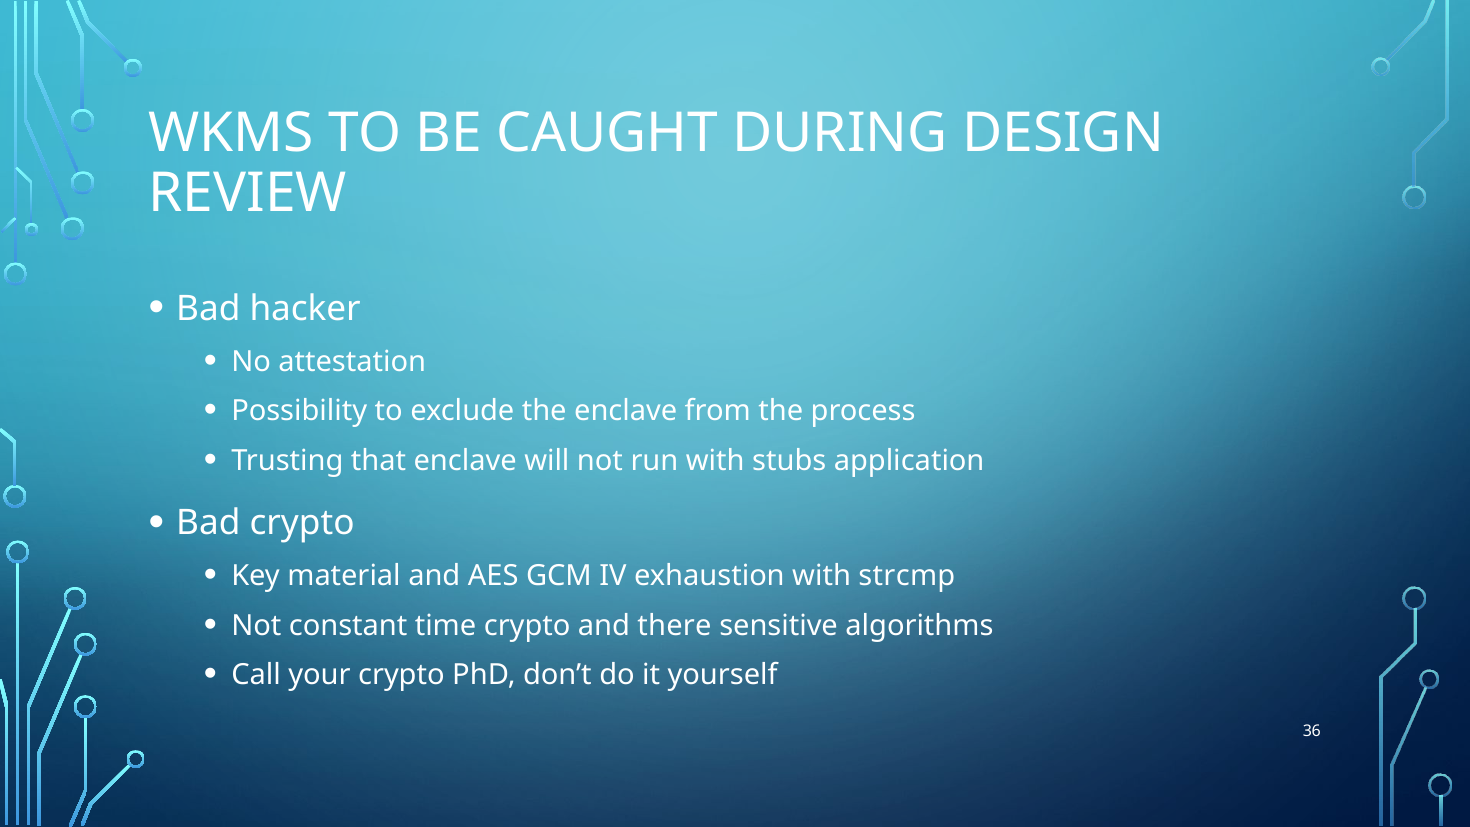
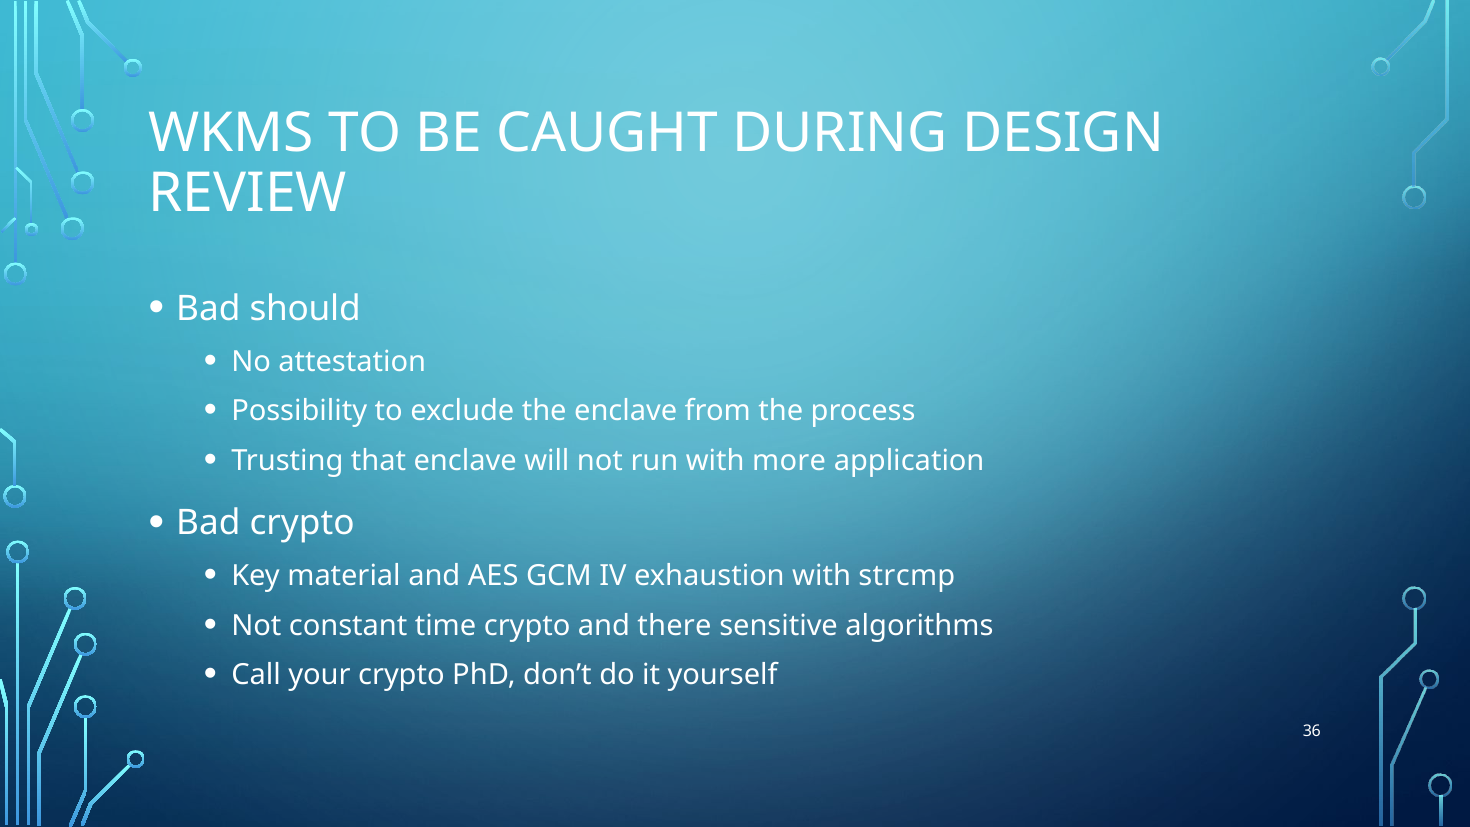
hacker: hacker -> should
stubs: stubs -> more
